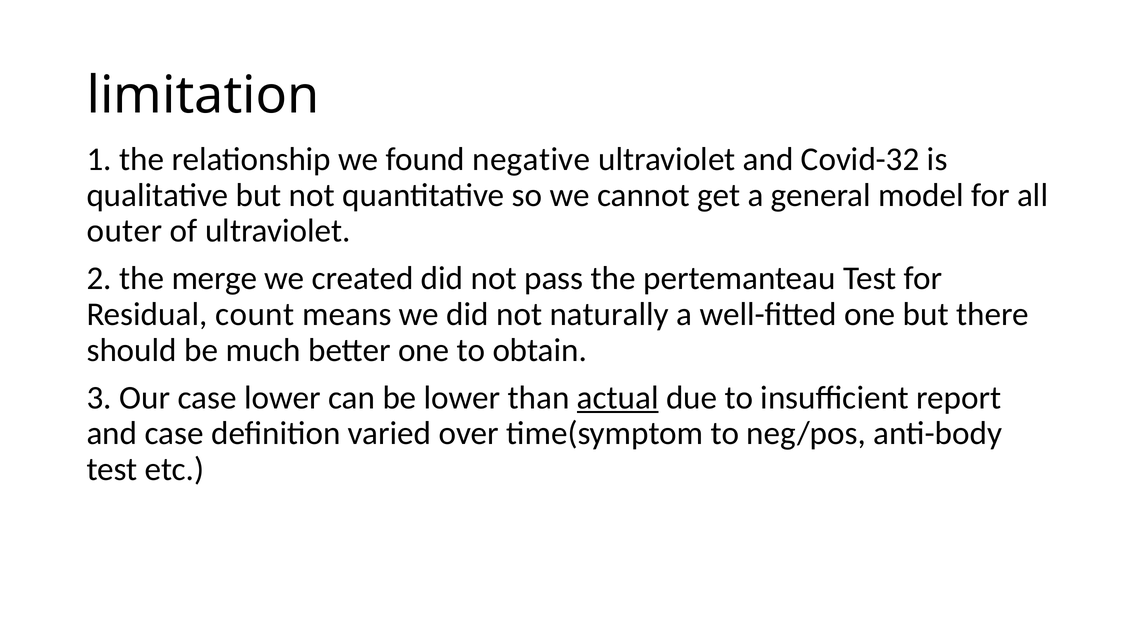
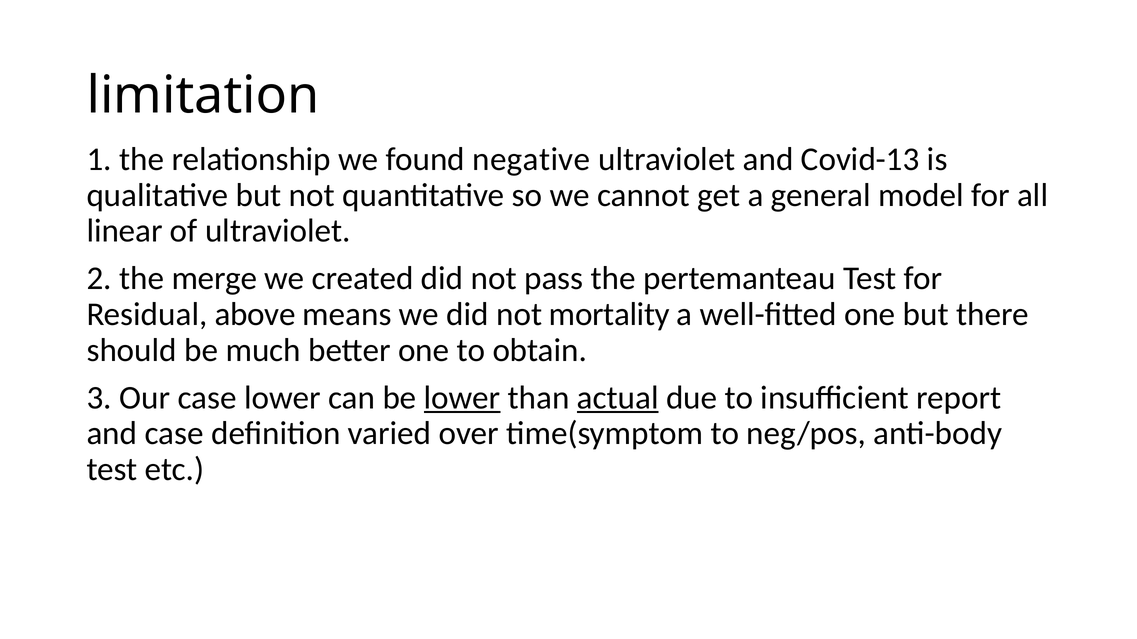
Covid-32: Covid-32 -> Covid-13
outer: outer -> linear
count: count -> above
naturally: naturally -> mortality
lower at (462, 398) underline: none -> present
